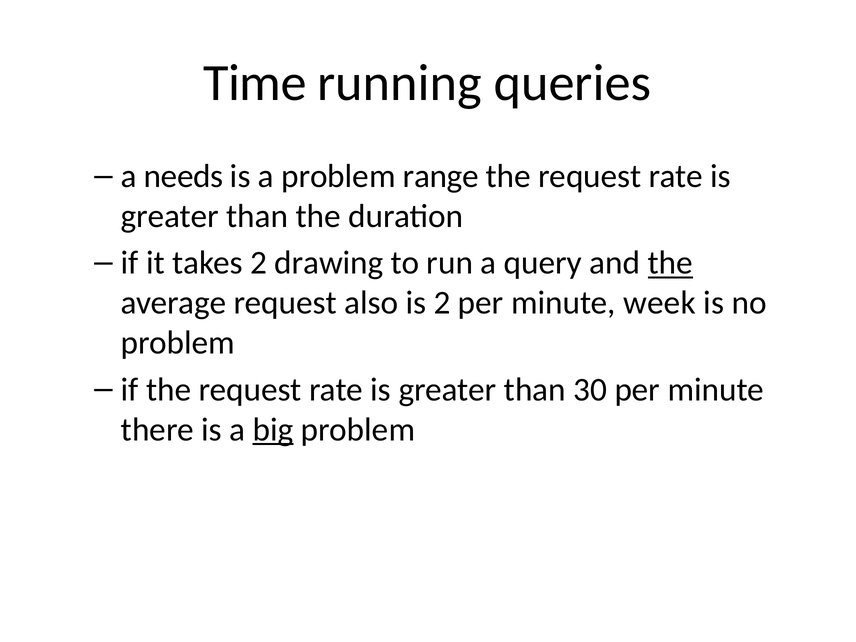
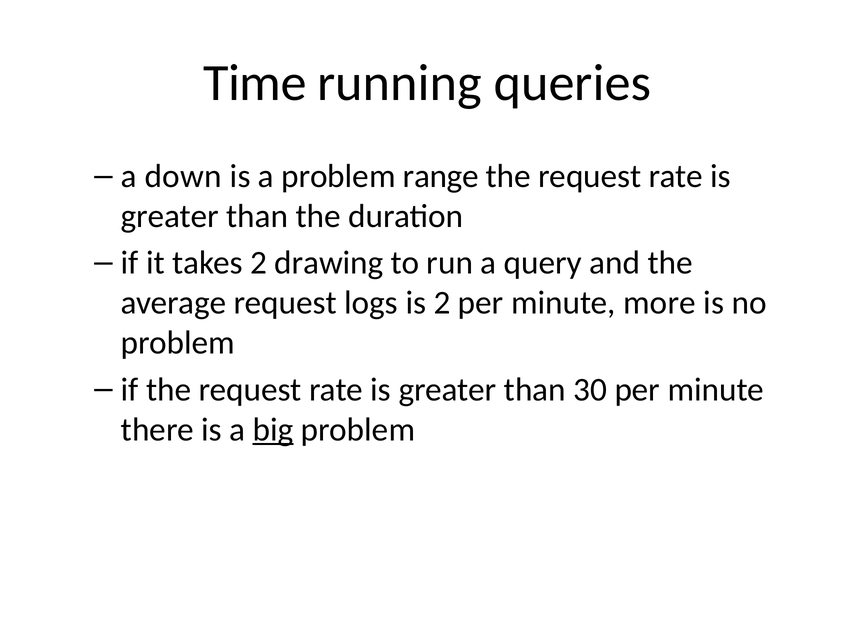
needs: needs -> down
the at (670, 263) underline: present -> none
also: also -> logs
week: week -> more
